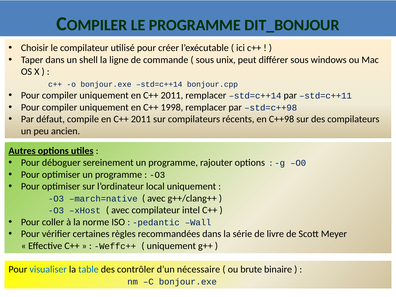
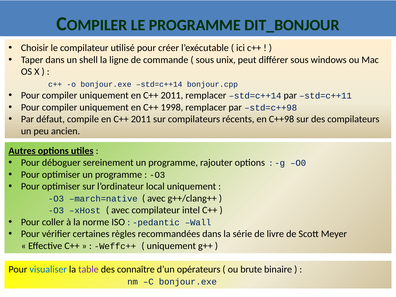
table colour: blue -> purple
contrôler: contrôler -> connaître
nécessaire: nécessaire -> opérateurs
